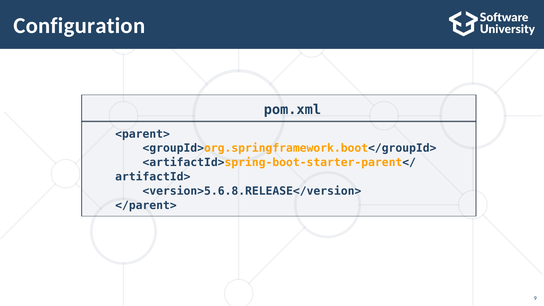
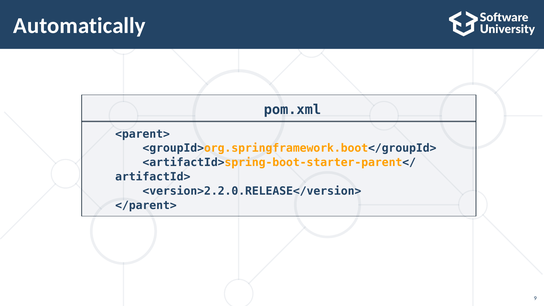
Configuration: Configuration -> Automatically
<version>5.6.8.RELEASE</version>: <version>5.6.8.RELEASE</version> -> <version>2.2.0.RELEASE</version>
